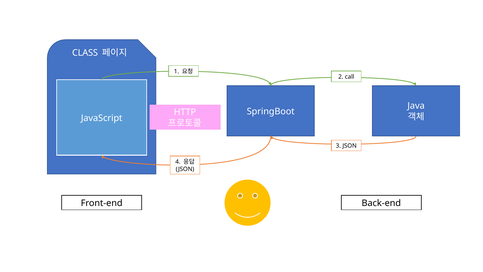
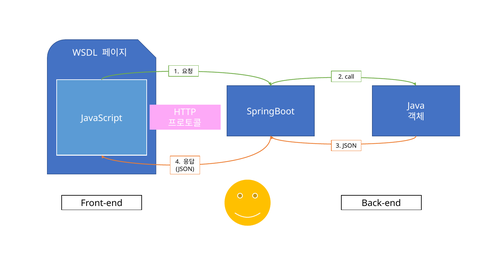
CLASS: CLASS -> WSDL
